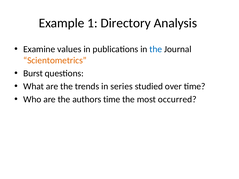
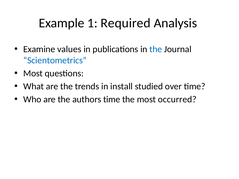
Directory: Directory -> Required
Scientometrics colour: orange -> blue
Burst at (33, 73): Burst -> Most
series: series -> install
